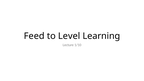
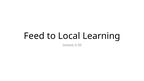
Level: Level -> Local
